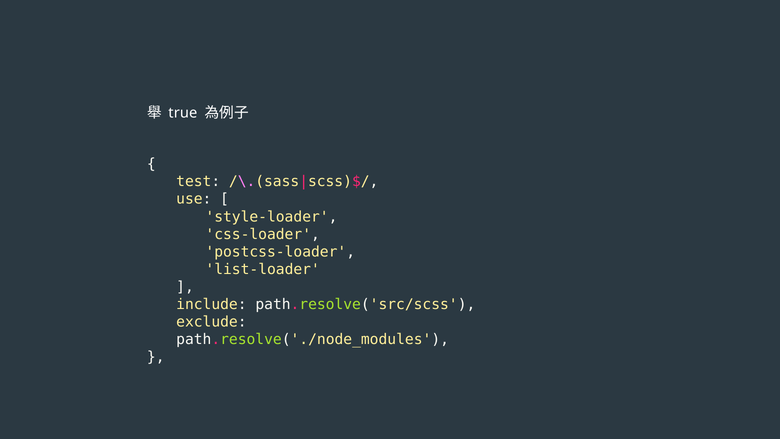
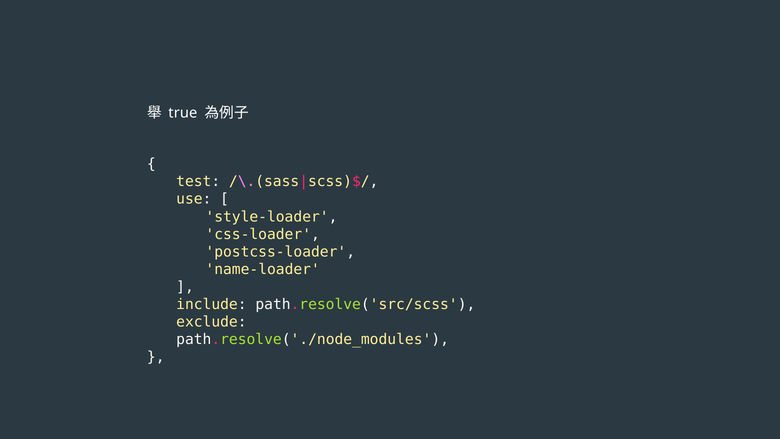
list-loader: list-loader -> name-loader
